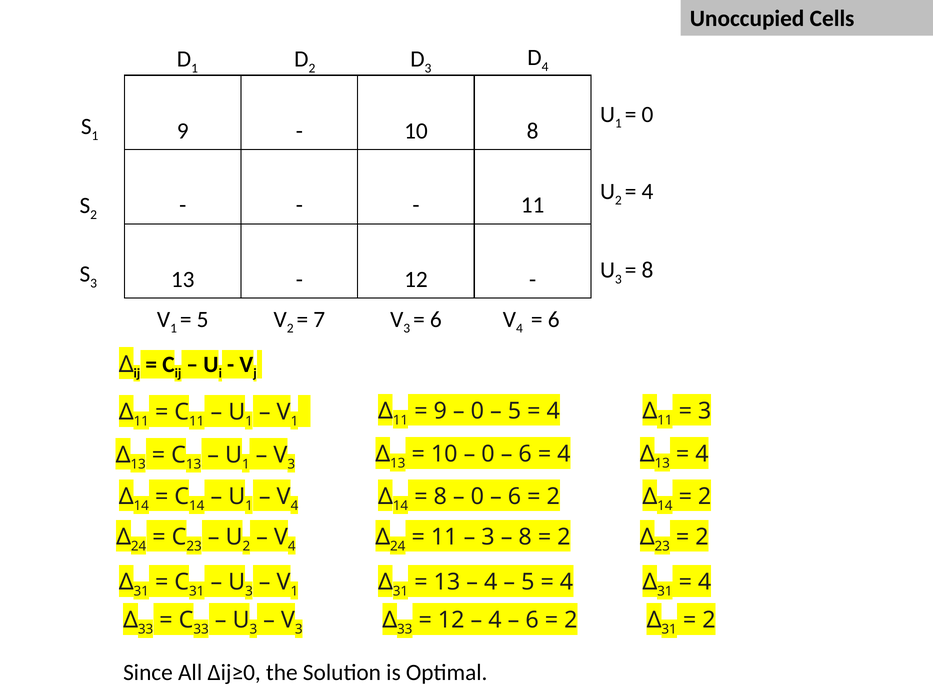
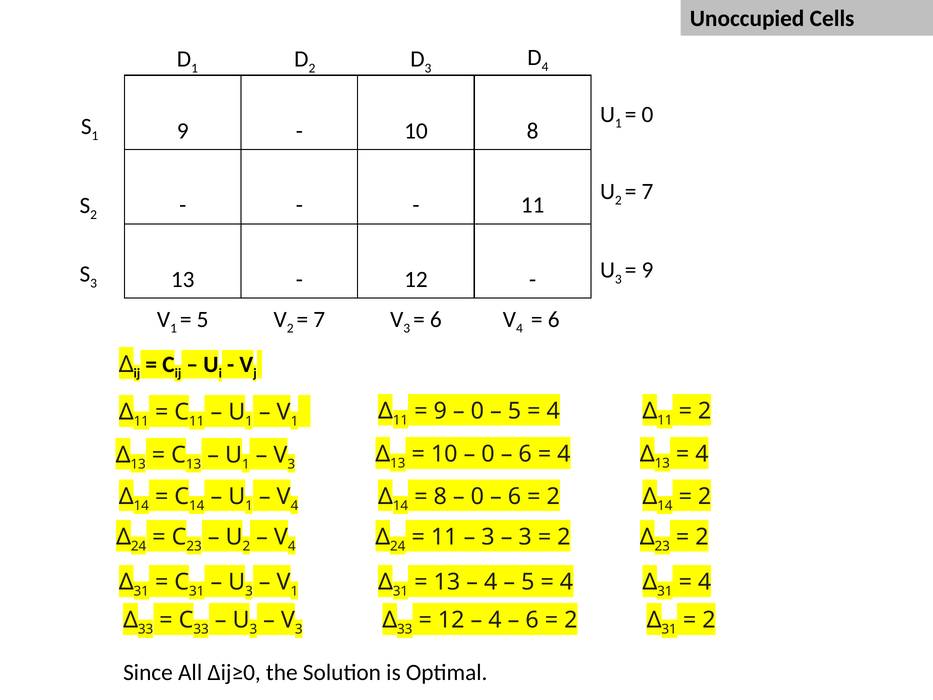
4 at (647, 191): 4 -> 7
8 at (647, 270): 8 -> 9
3 at (705, 411): 3 -> 2
8 at (525, 537): 8 -> 3
